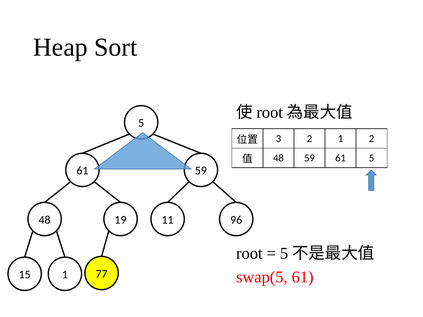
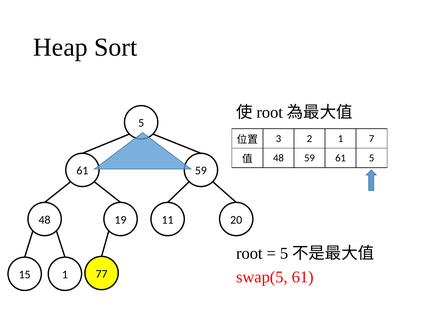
1 2: 2 -> 7
96: 96 -> 20
